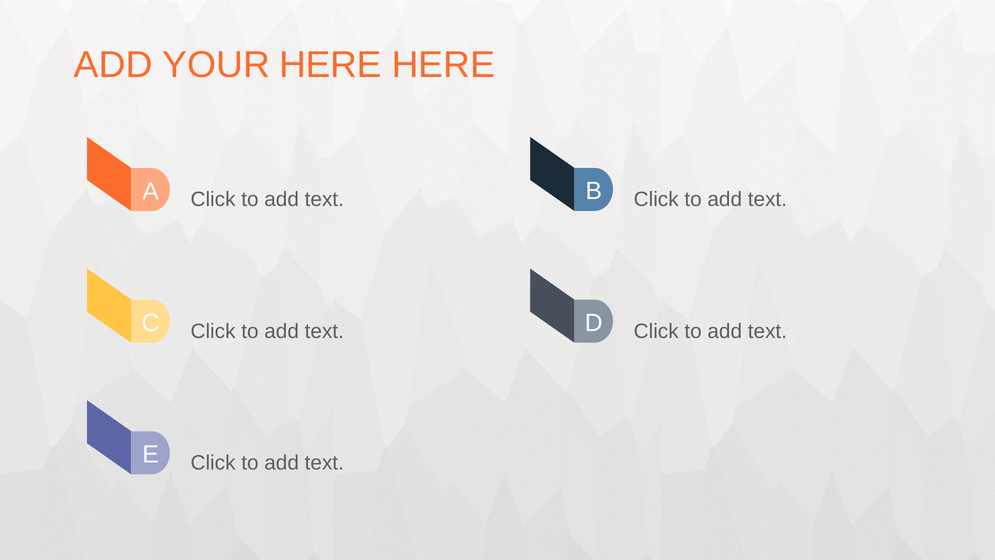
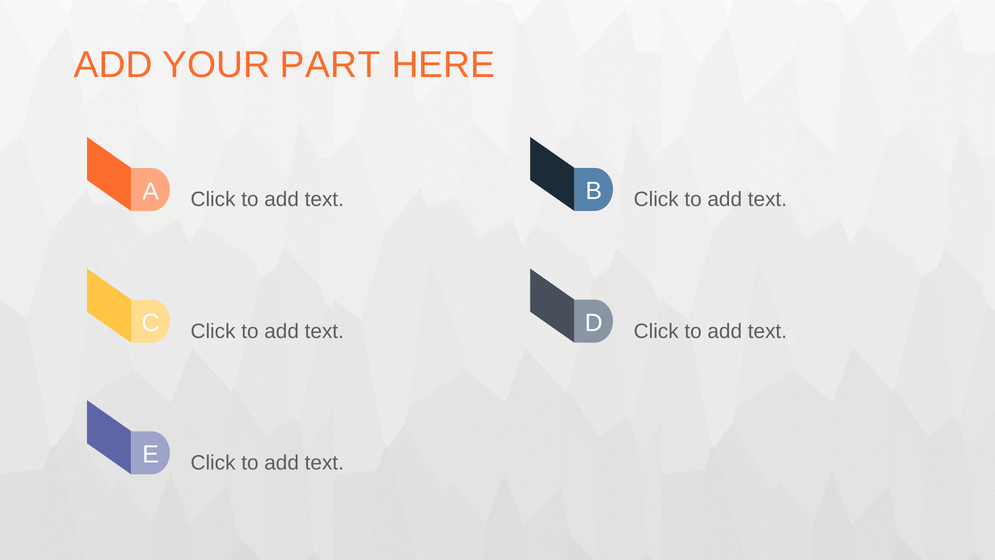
YOUR HERE: HERE -> PART
